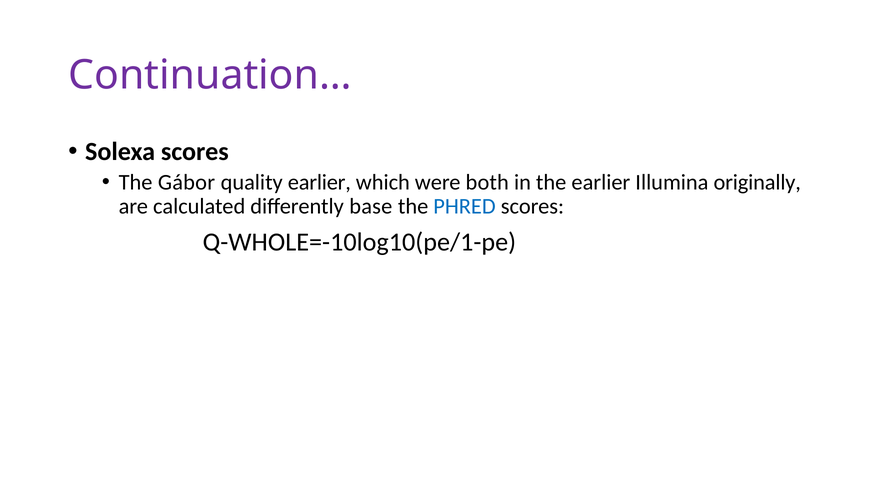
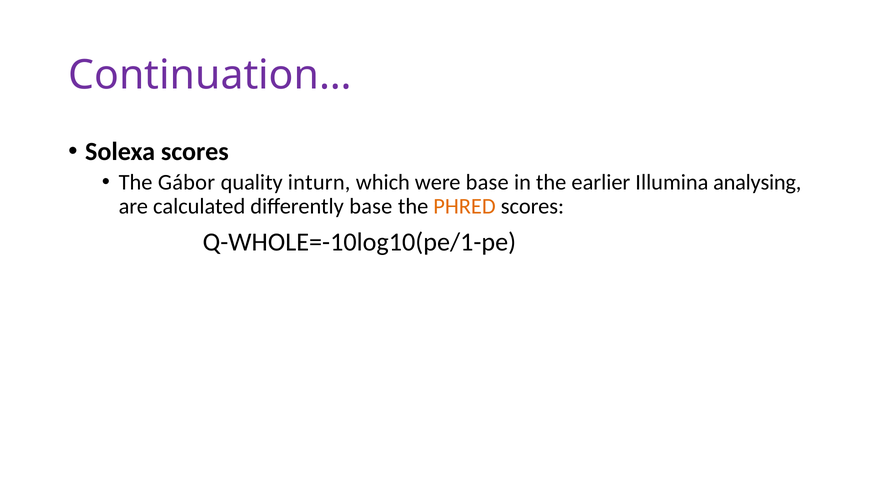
quality earlier: earlier -> inturn
were both: both -> base
originally: originally -> analysing
PHRED colour: blue -> orange
